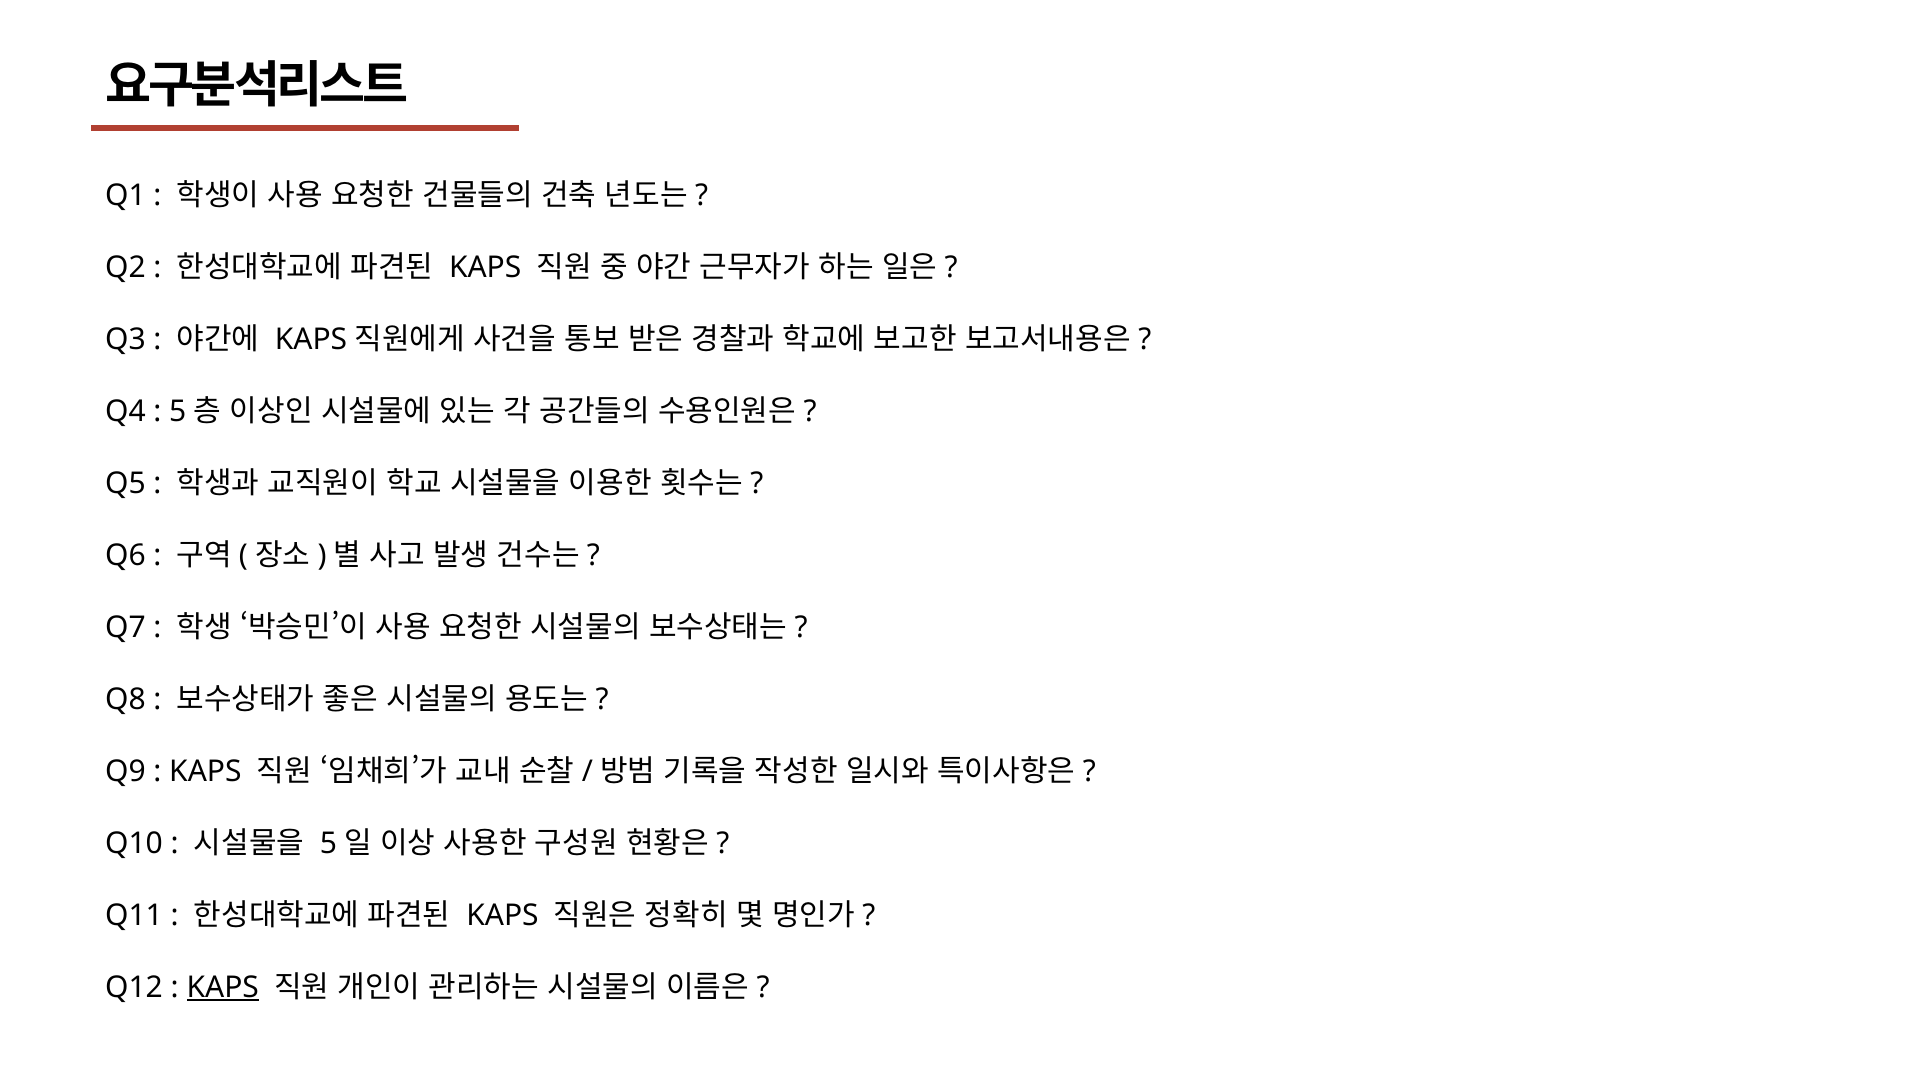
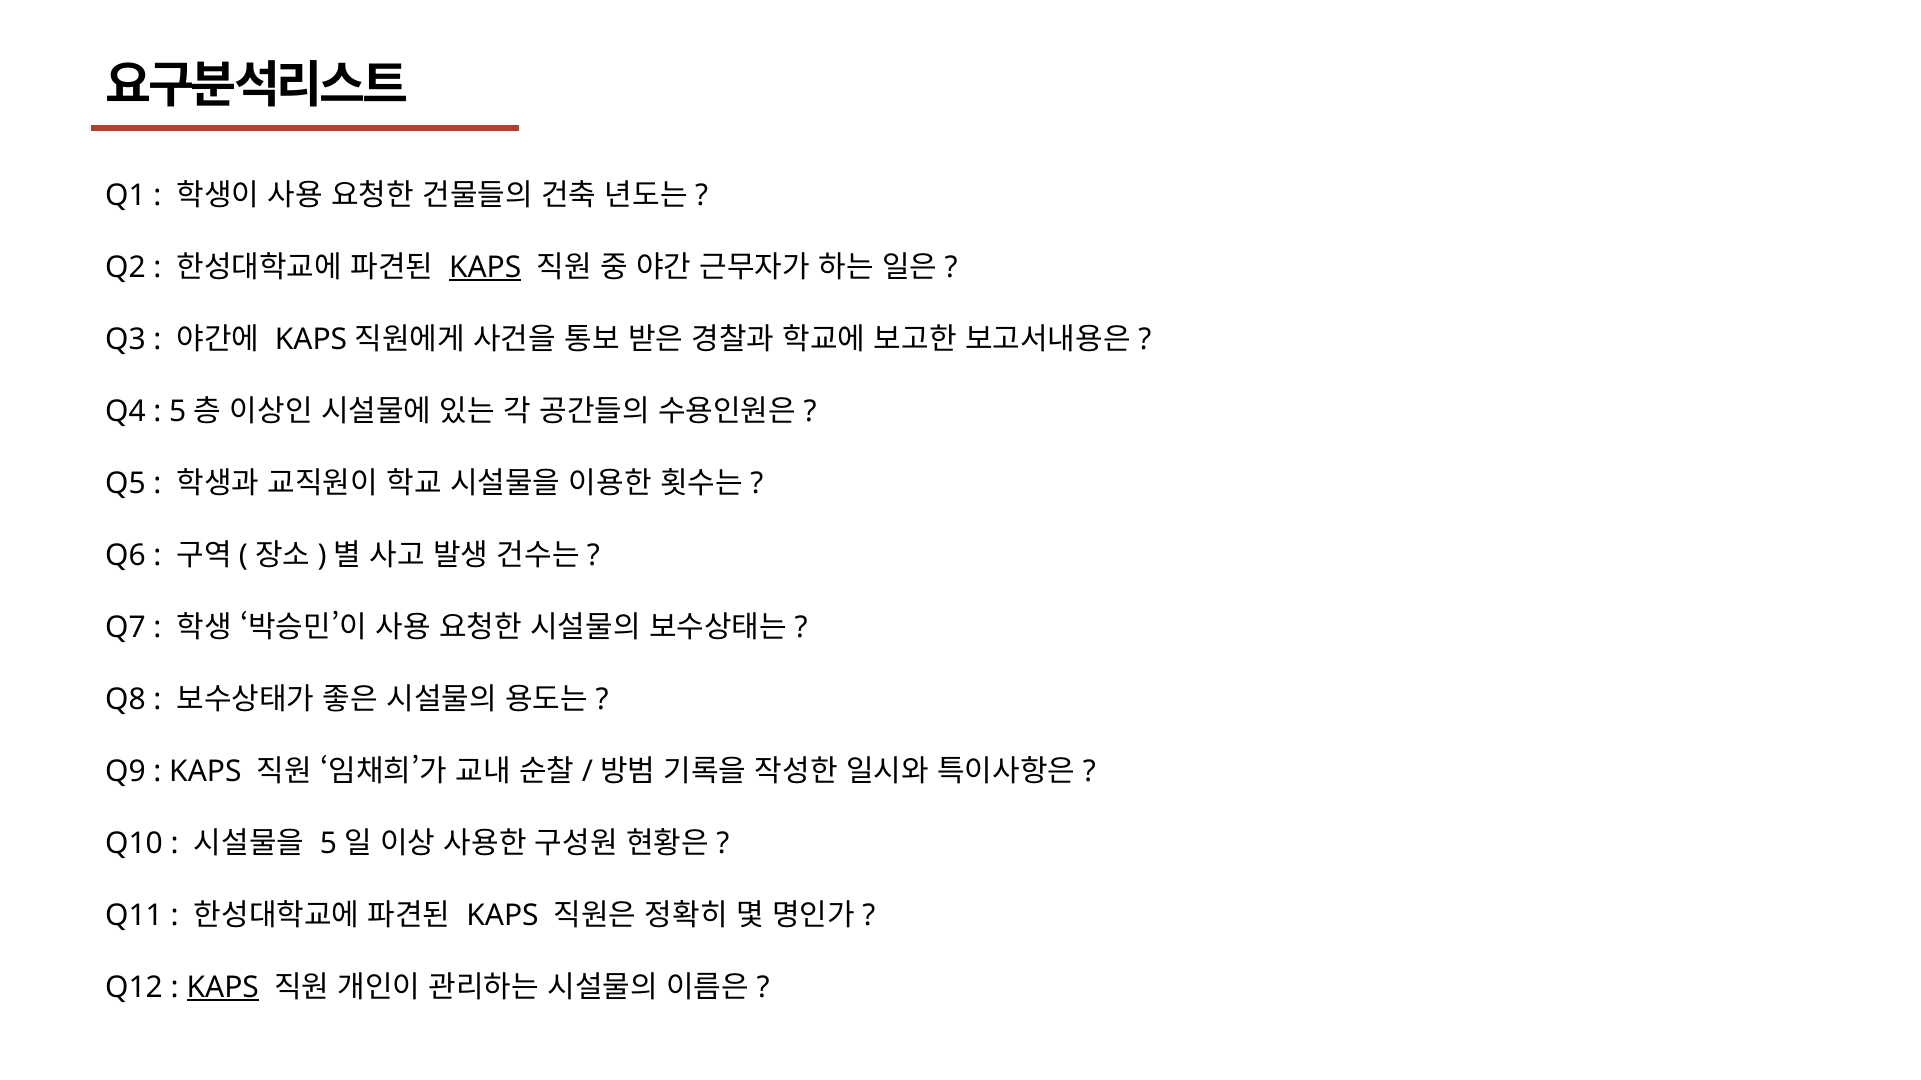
KAPS at (485, 268) underline: none -> present
